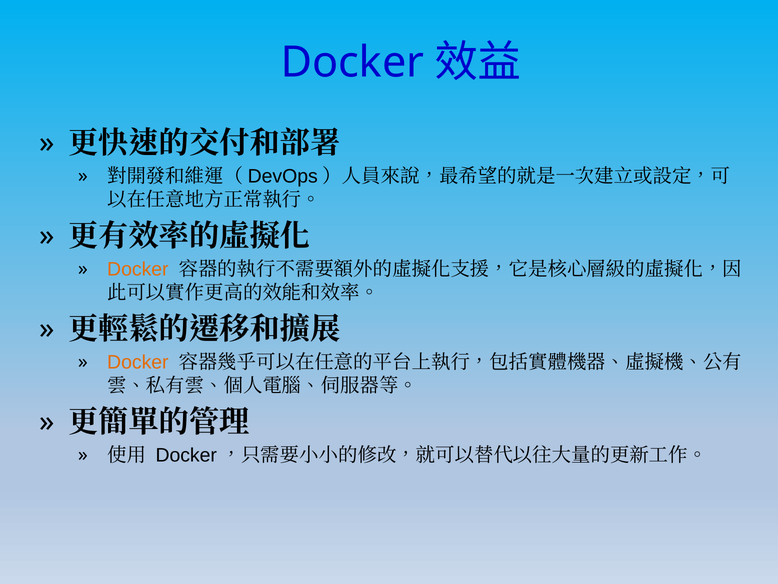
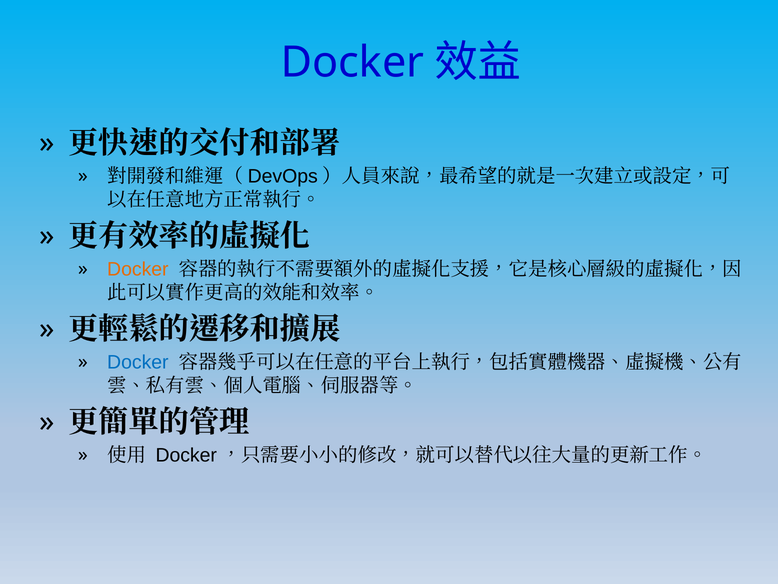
Docker at (138, 362) colour: orange -> blue
